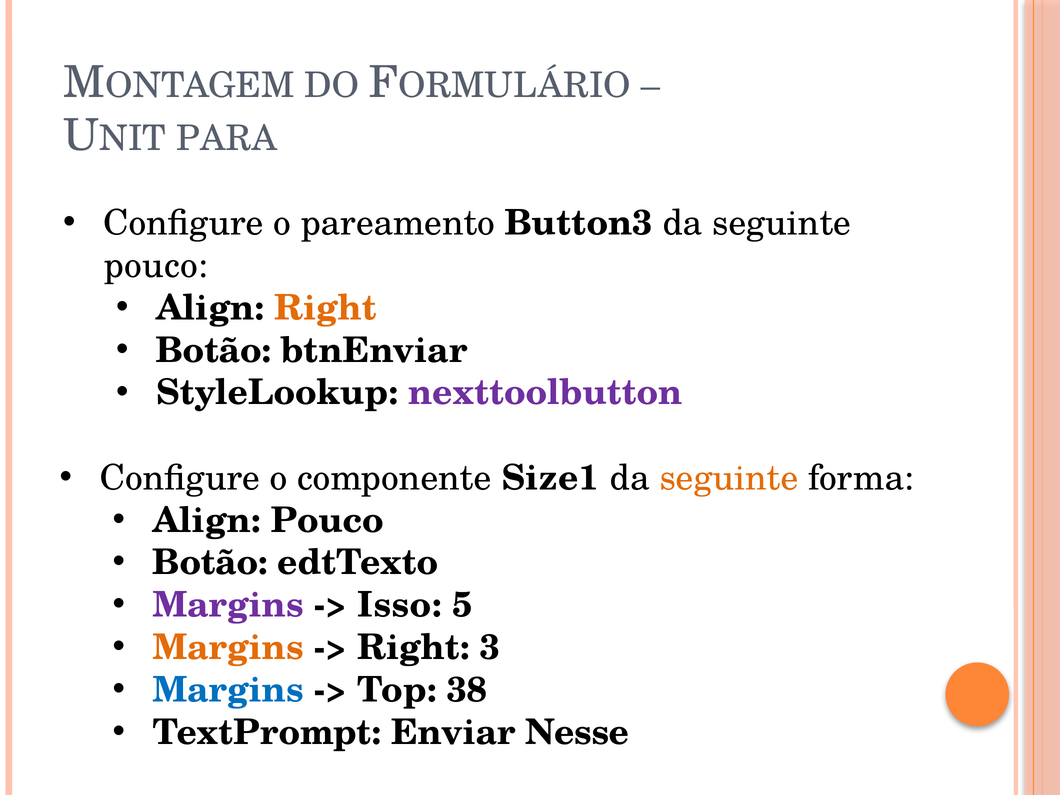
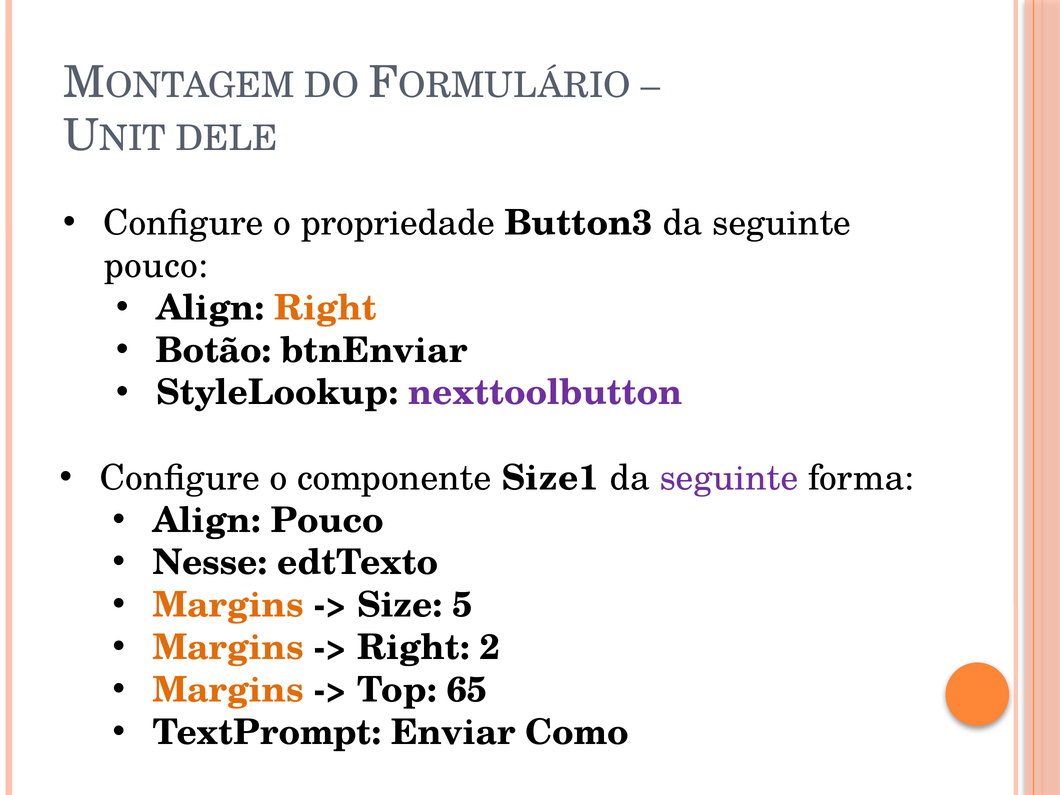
PARA: PARA -> DELE
pareamento: pareamento -> propriedade
seguinte at (729, 478) colour: orange -> purple
Botão at (210, 563): Botão -> Nesse
Margins at (228, 605) colour: purple -> orange
Isso: Isso -> Size
3: 3 -> 2
Margins at (228, 690) colour: blue -> orange
38: 38 -> 65
Nesse: Nesse -> Como
